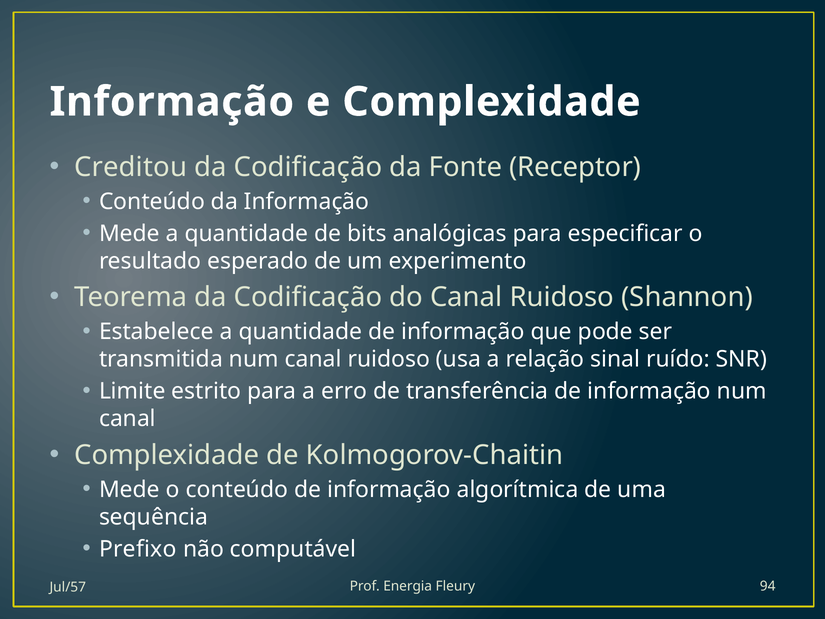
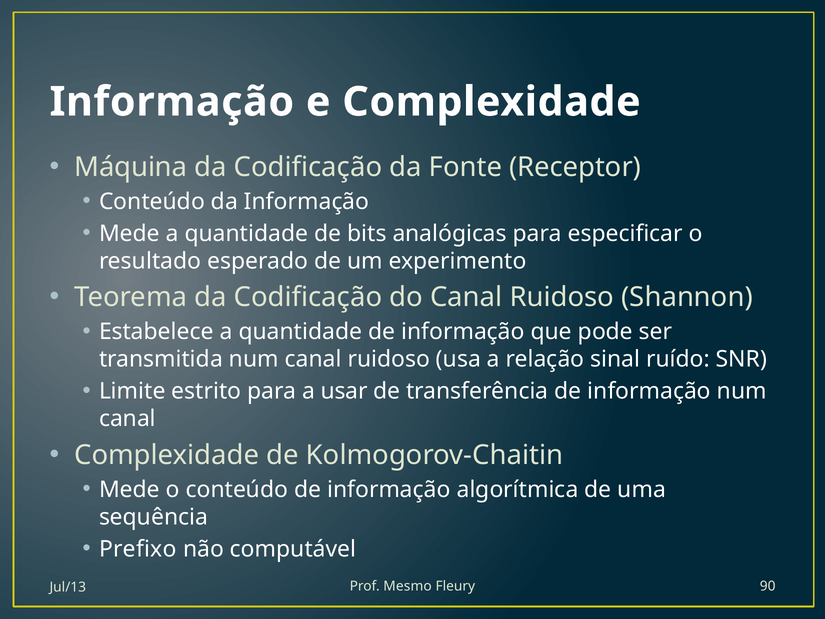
Creditou: Creditou -> Máquina
erro: erro -> usar
Energia: Energia -> Mesmo
94: 94 -> 90
Jul/57: Jul/57 -> Jul/13
